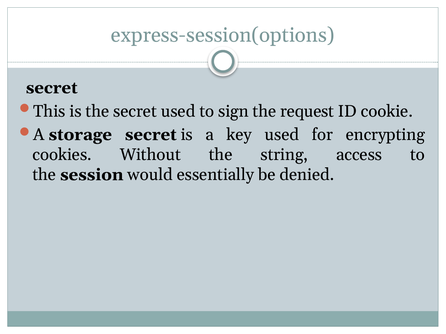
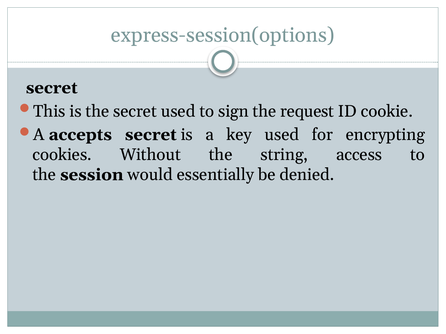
storage: storage -> accepts
